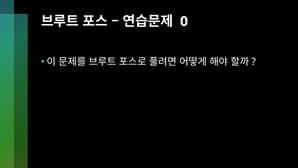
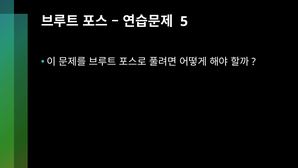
0: 0 -> 5
